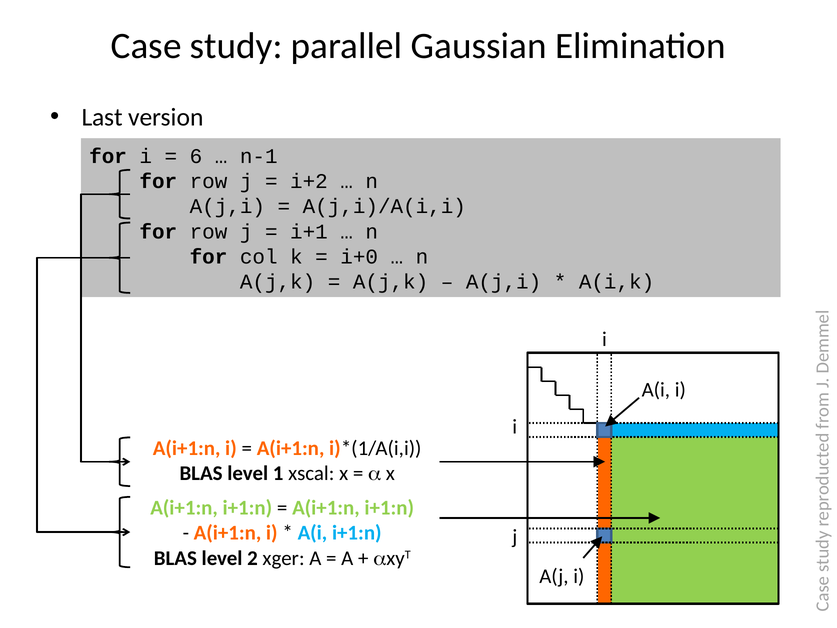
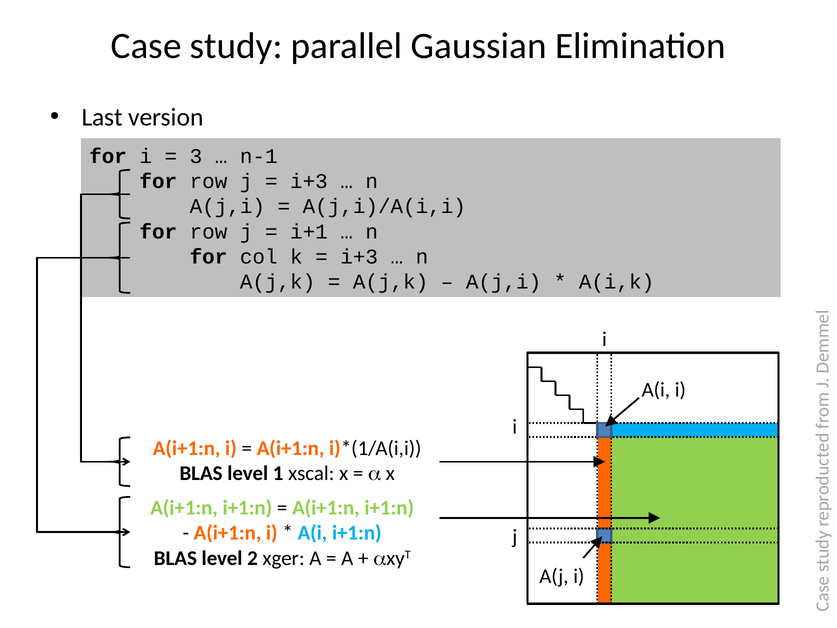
6: 6 -> 3
i+2 at (309, 181): i+2 -> i+3
i+0 at (359, 257): i+0 -> i+3
